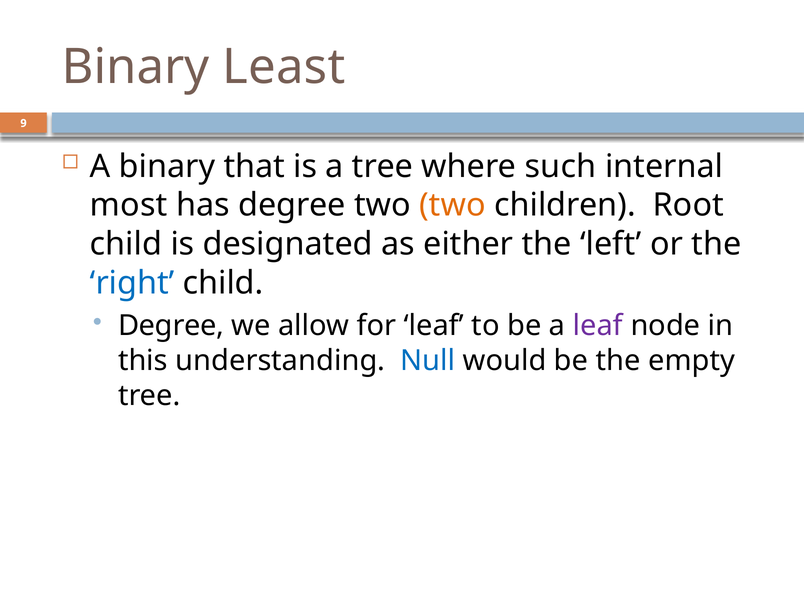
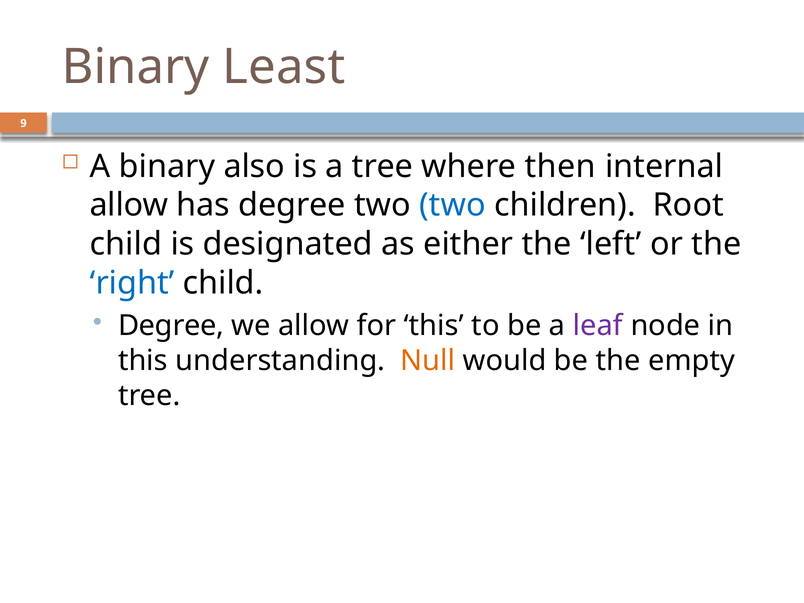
that: that -> also
such: such -> then
most at (129, 205): most -> allow
two at (452, 205) colour: orange -> blue
for leaf: leaf -> this
Null colour: blue -> orange
